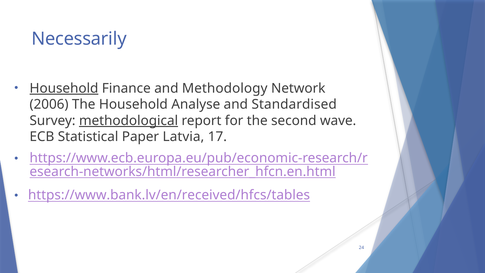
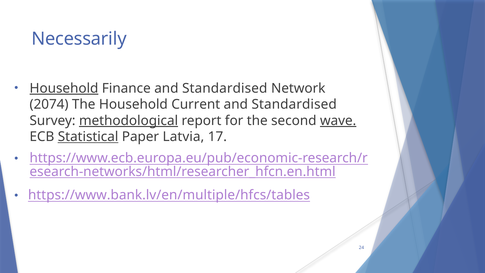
Finance and Methodology: Methodology -> Standardised
2006: 2006 -> 2074
Analyse: Analyse -> Current
wave underline: none -> present
Statistical underline: none -> present
https://www.bank.lv/en/received/hfcs/tables: https://www.bank.lv/en/received/hfcs/tables -> https://www.bank.lv/en/multiple/hfcs/tables
